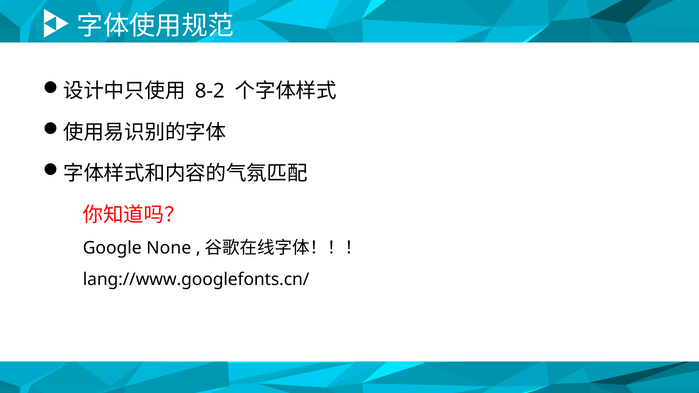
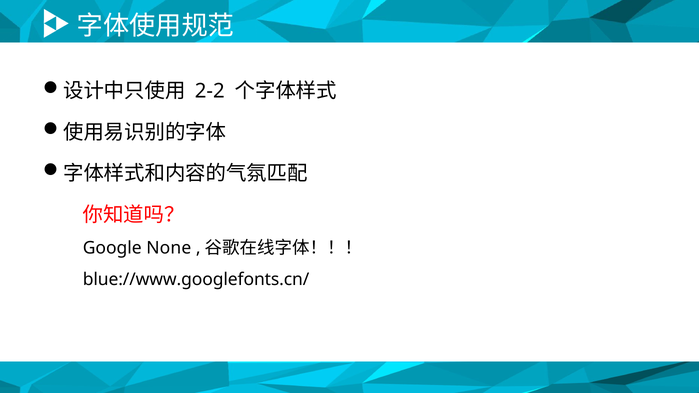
8-2: 8-2 -> 2-2
lang://www.googlefonts.cn/: lang://www.googlefonts.cn/ -> blue://www.googlefonts.cn/
